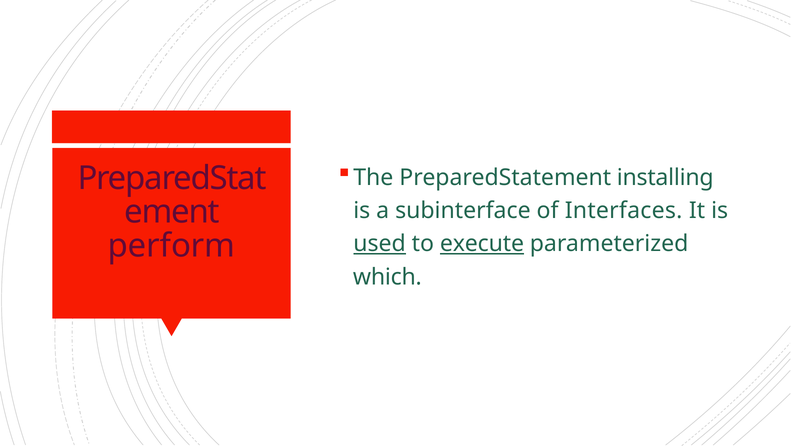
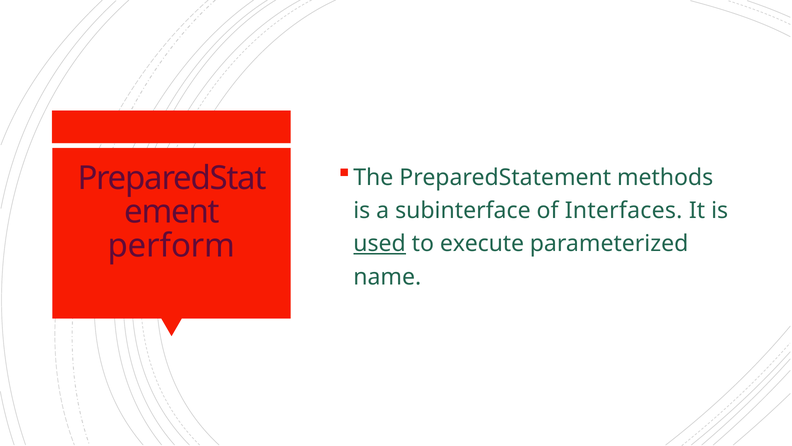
installing: installing -> methods
execute underline: present -> none
which: which -> name
